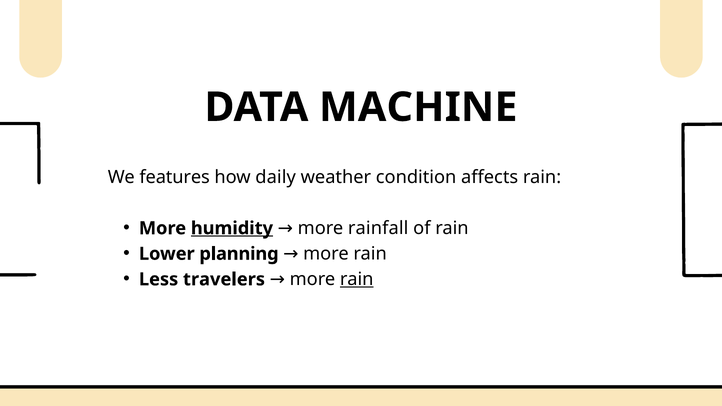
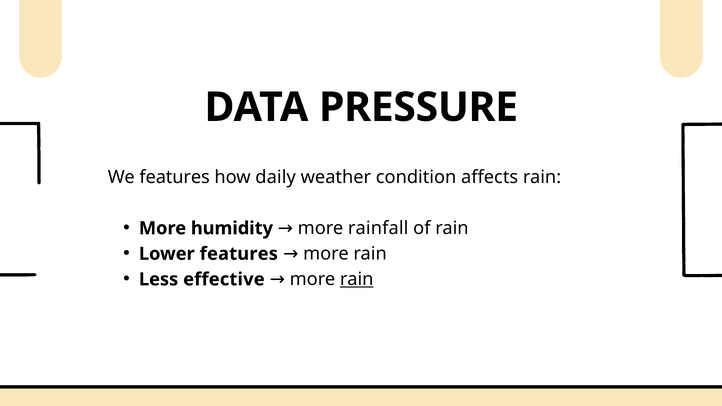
MACHINE: MACHINE -> PRESSURE
humidity underline: present -> none
Lower planning: planning -> features
travelers: travelers -> effective
